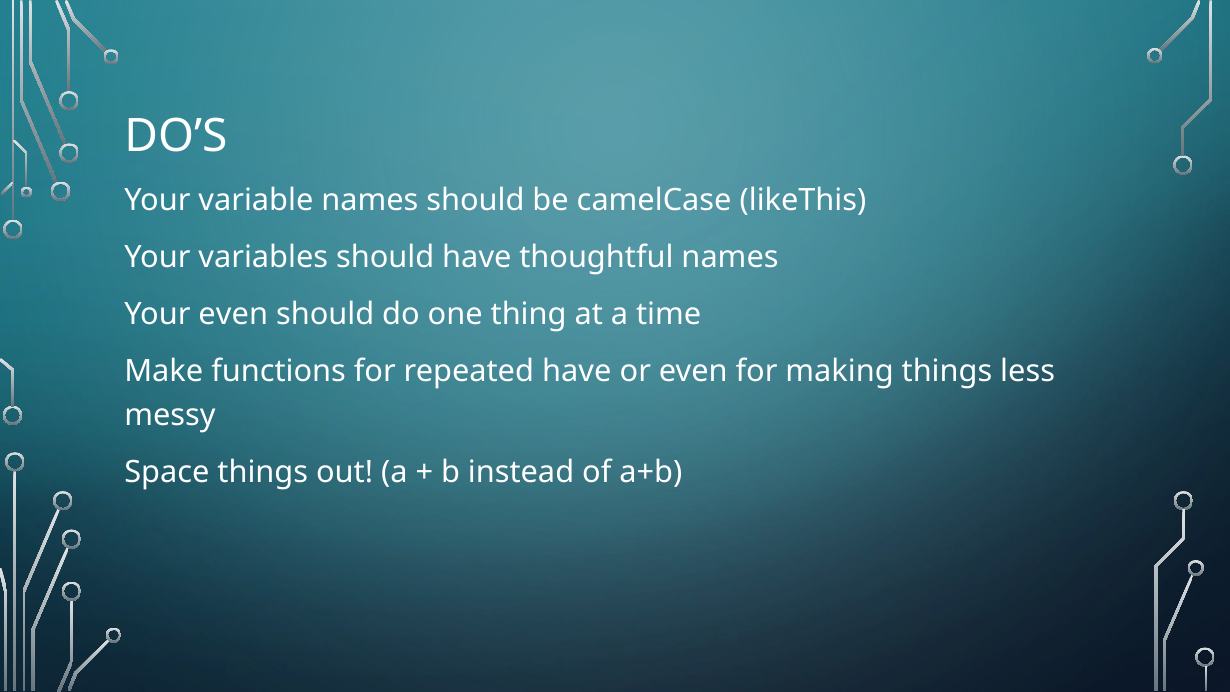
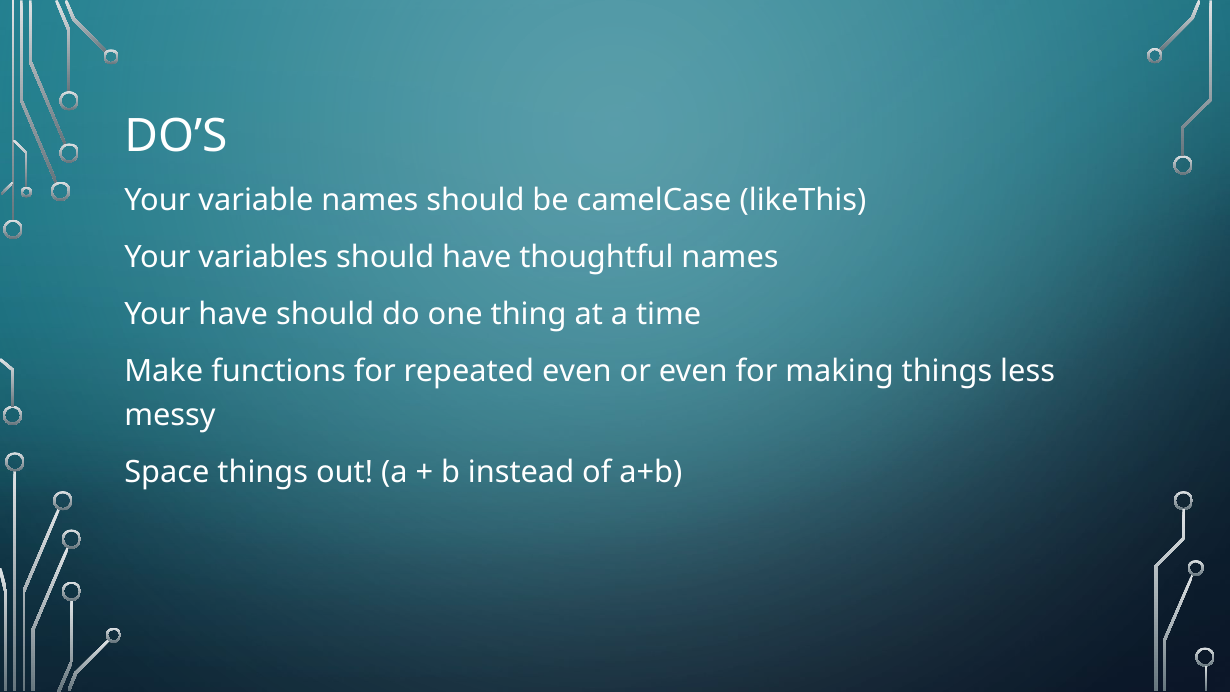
Your even: even -> have
repeated have: have -> even
